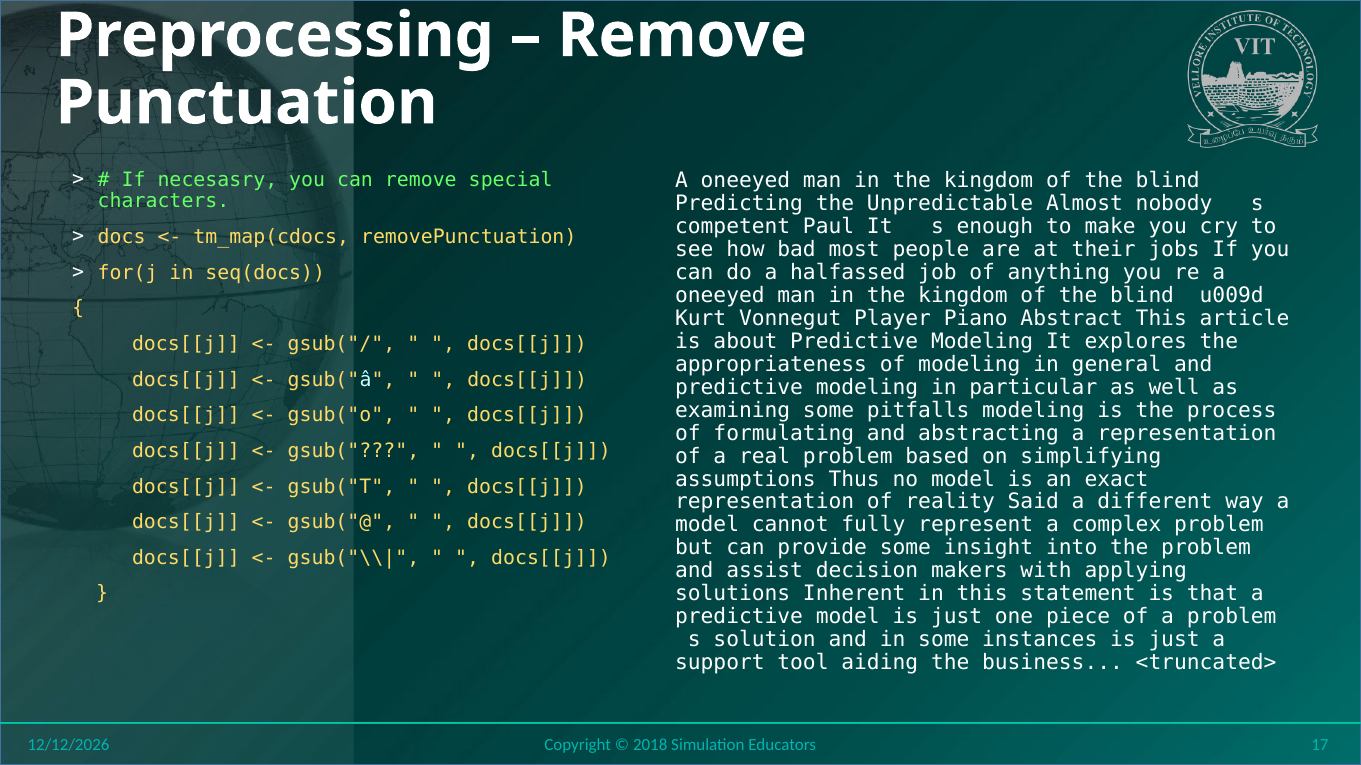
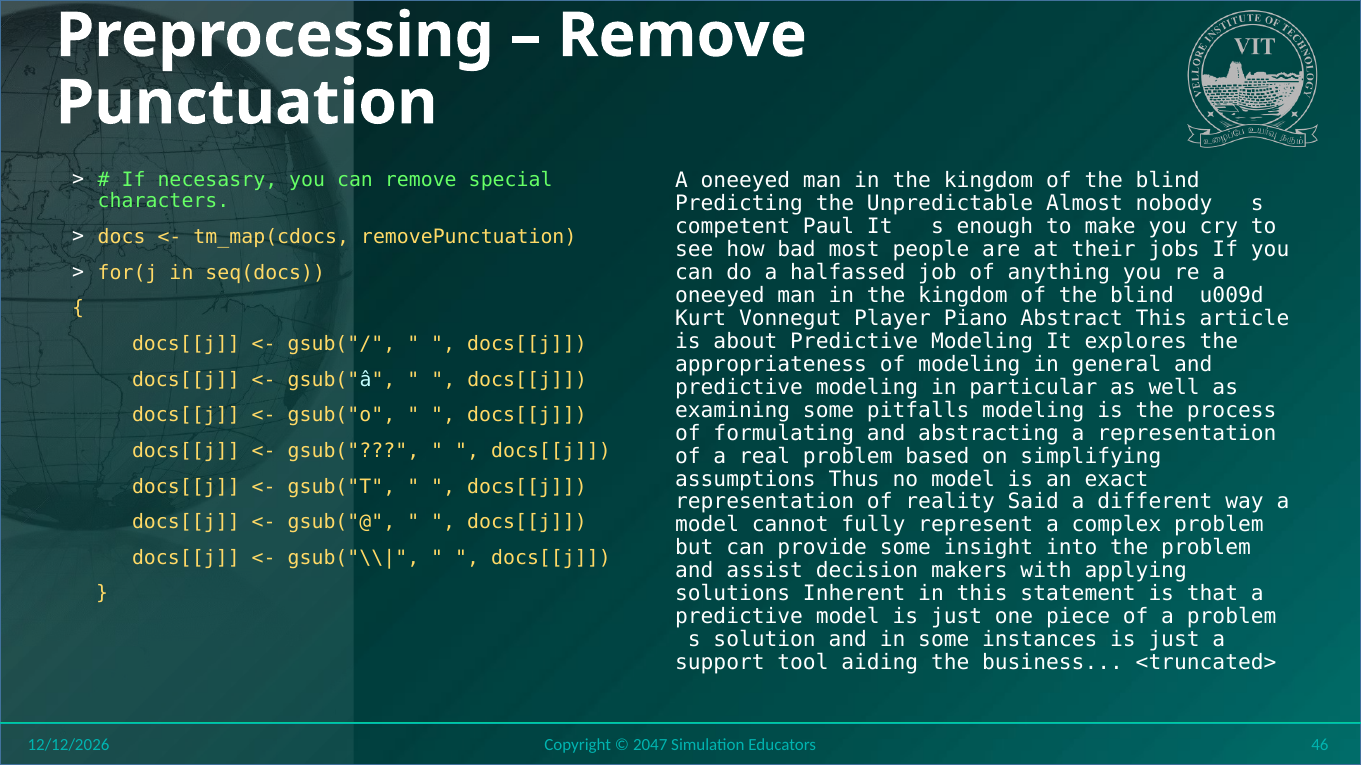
2018: 2018 -> 2047
17: 17 -> 46
